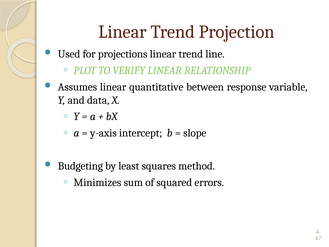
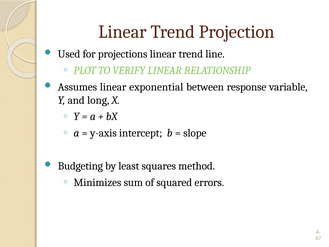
quantitative: quantitative -> exponential
data: data -> long
